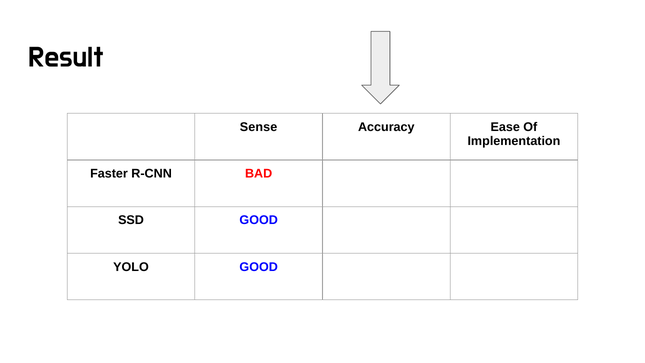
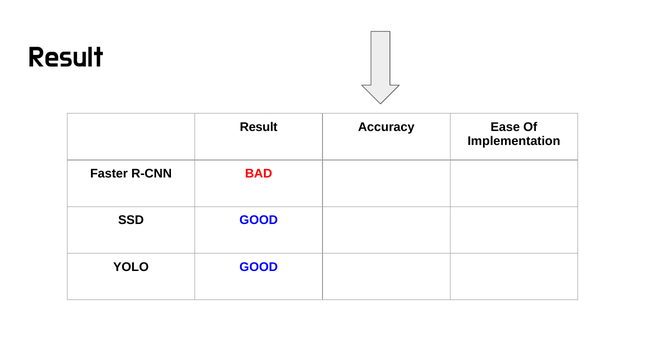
Sense at (259, 127): Sense -> Result
